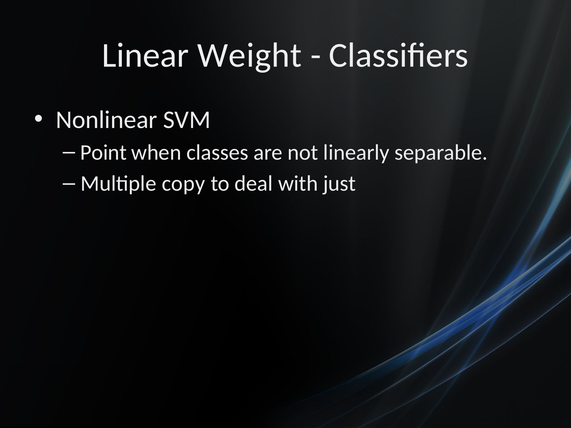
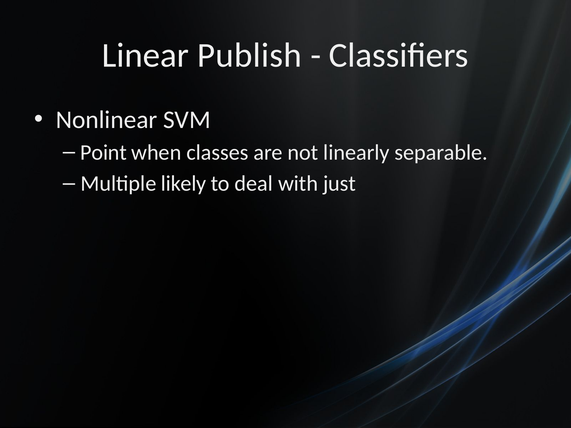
Weight: Weight -> Publish
copy: copy -> likely
